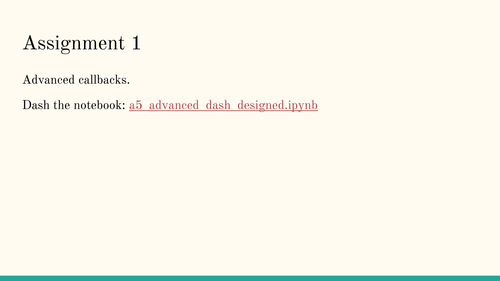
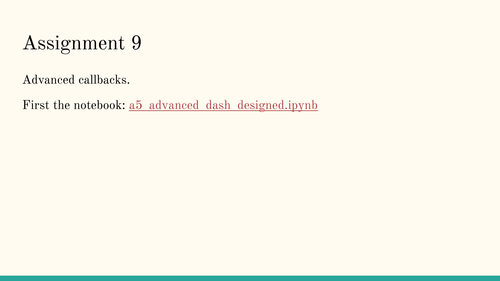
1: 1 -> 9
Dash: Dash -> First
